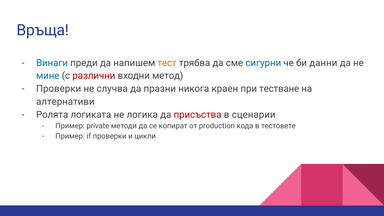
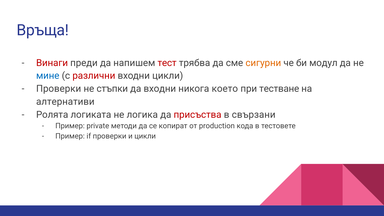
Винаги colour: blue -> red
тест colour: orange -> red
сигурни colour: blue -> orange
данни: данни -> модул
входни метод: метод -> цикли
случва: случва -> стъпки
да празни: празни -> входни
краен: краен -> което
сценарии: сценарии -> свързани
